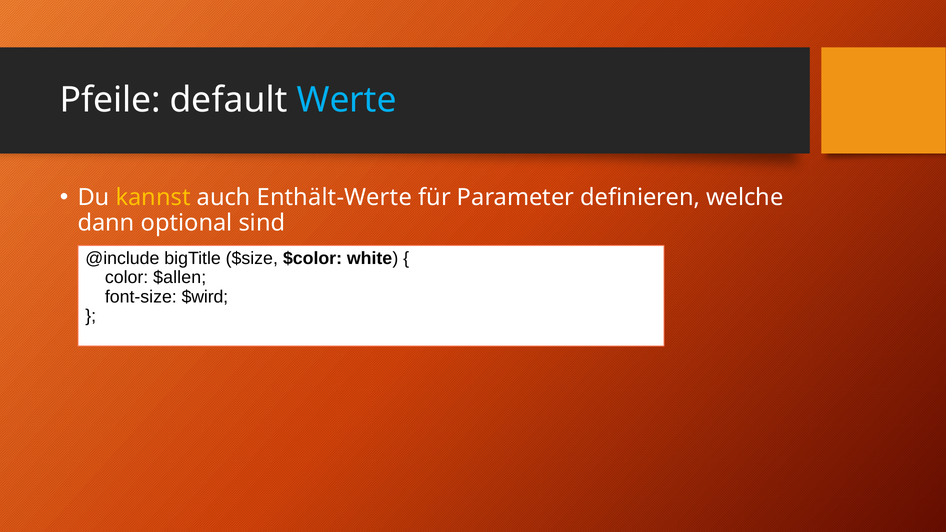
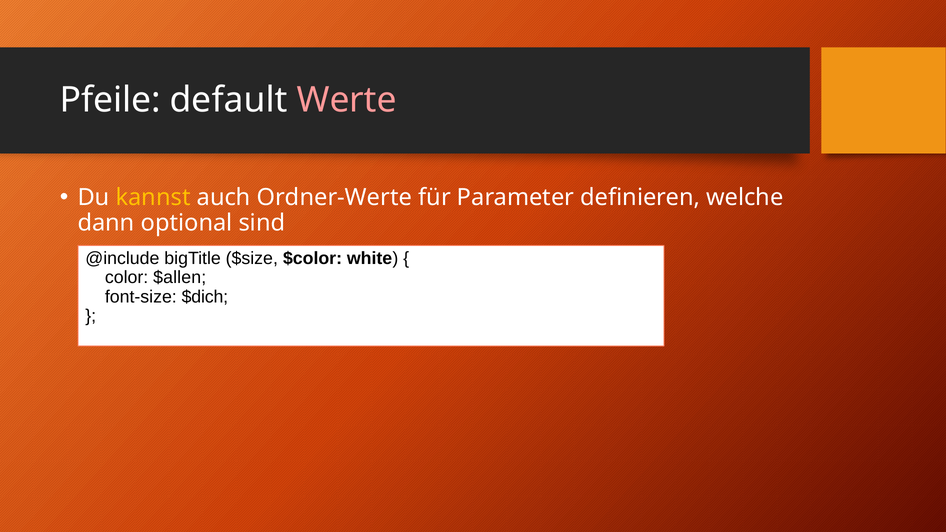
Werte colour: light blue -> pink
Enthält-Werte: Enthält-Werte -> Ordner-Werte
$wird: $wird -> $dich
